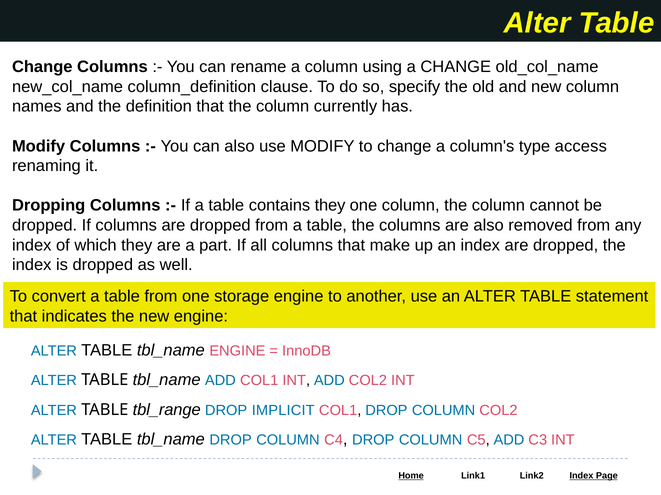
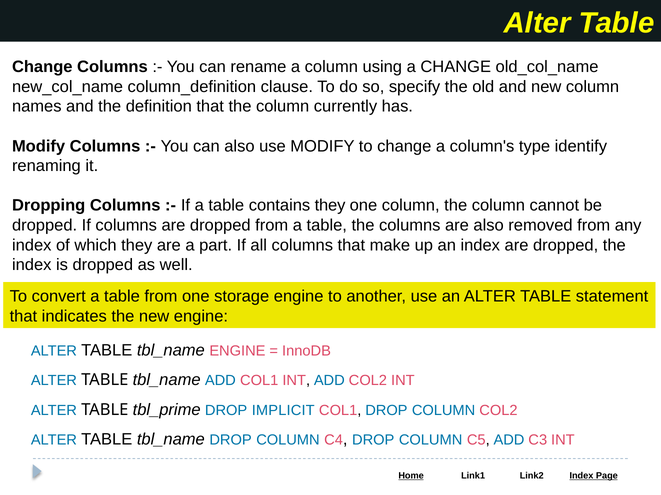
access: access -> identify
tbl_range: tbl_range -> tbl_prime
